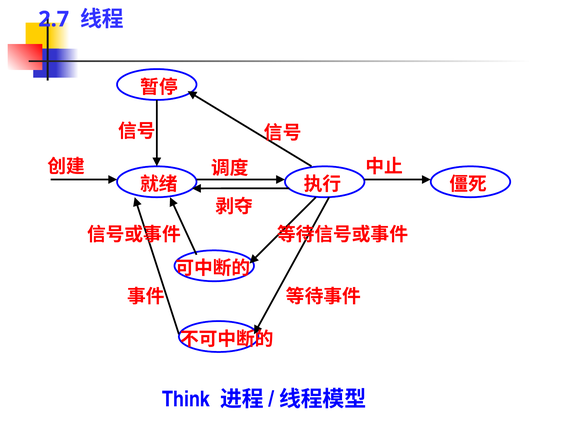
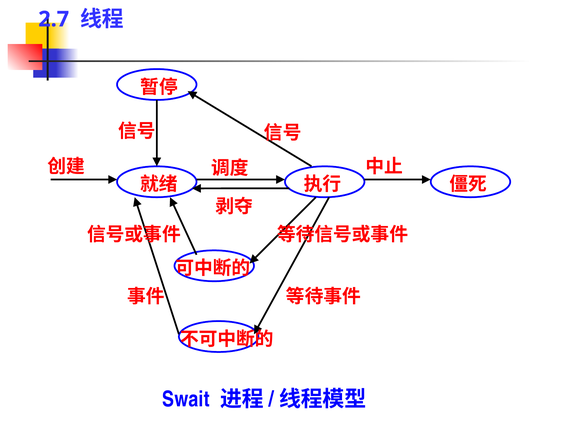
Think: Think -> Swait
